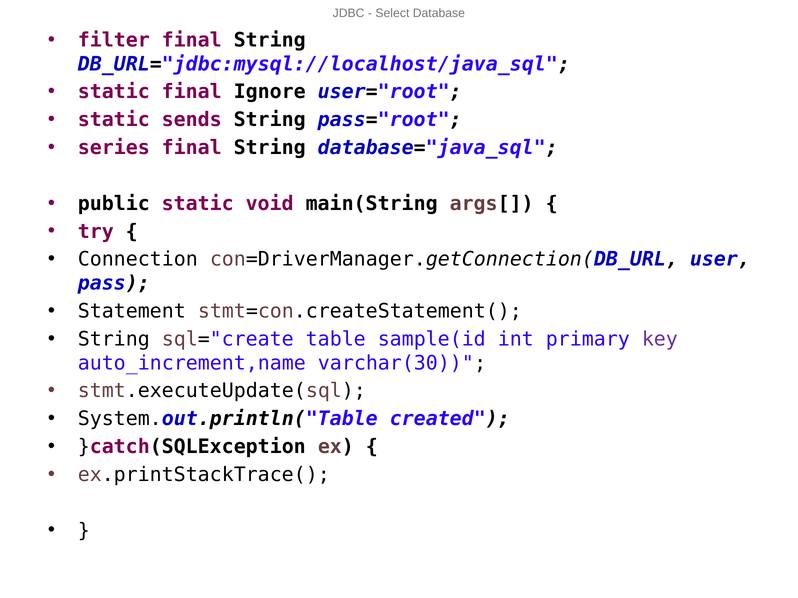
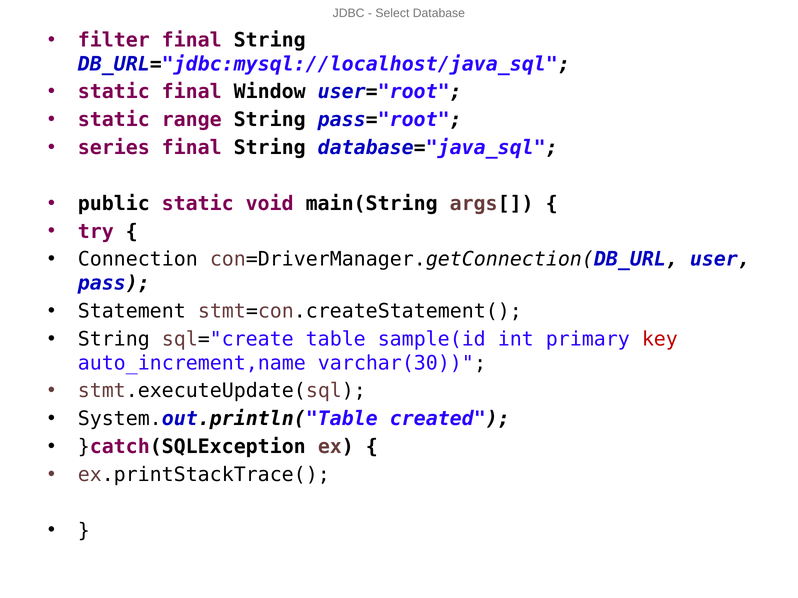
Ignore: Ignore -> Window
sends: sends -> range
key colour: purple -> red
